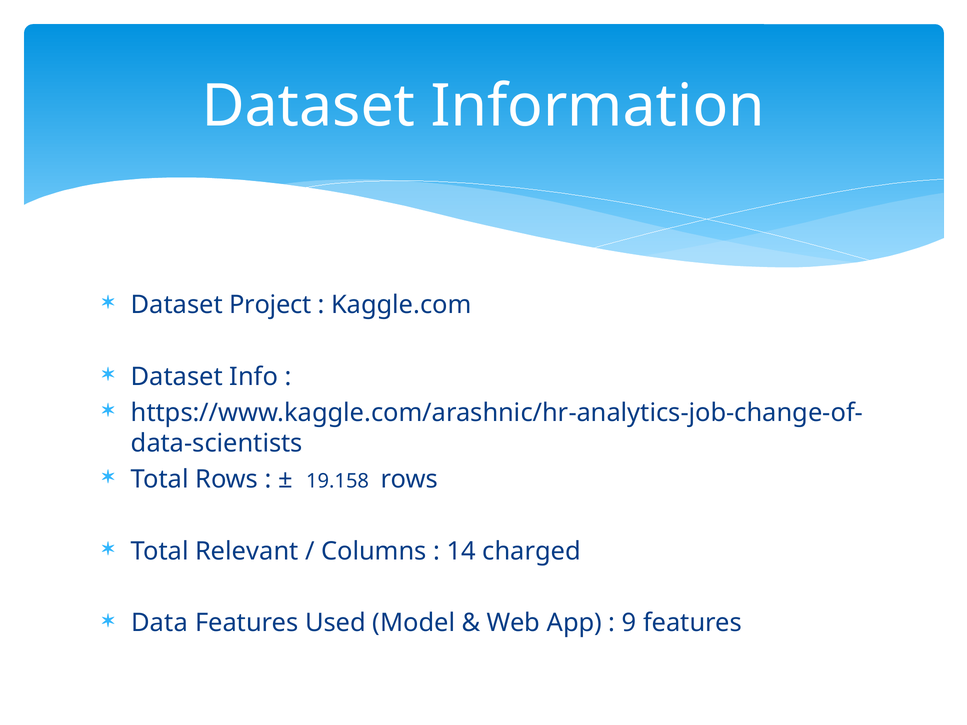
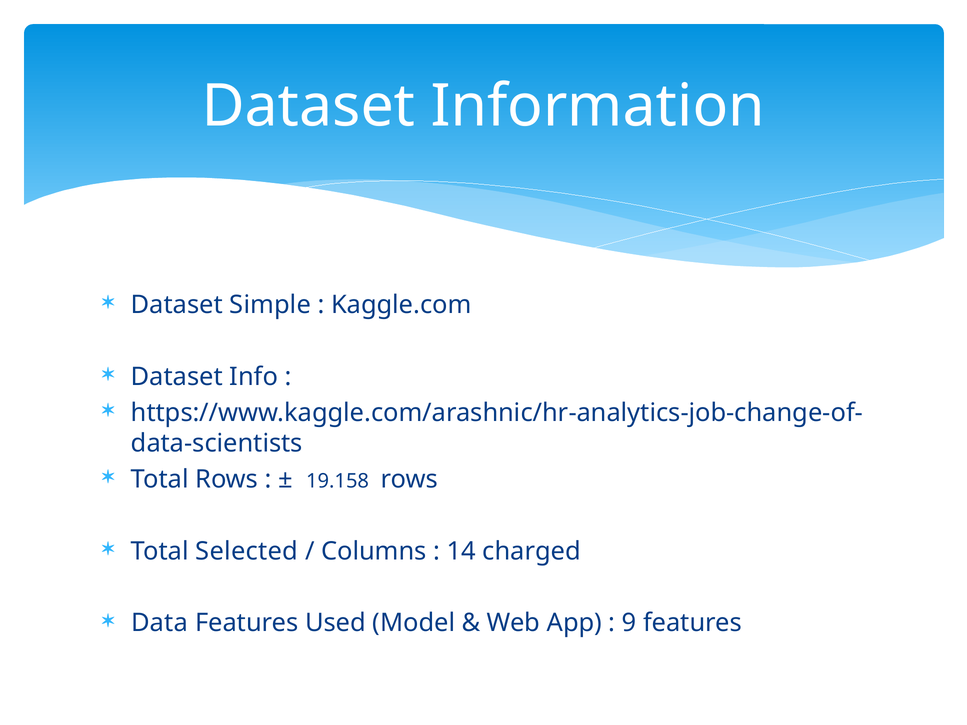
Project: Project -> Simple
Relevant: Relevant -> Selected
